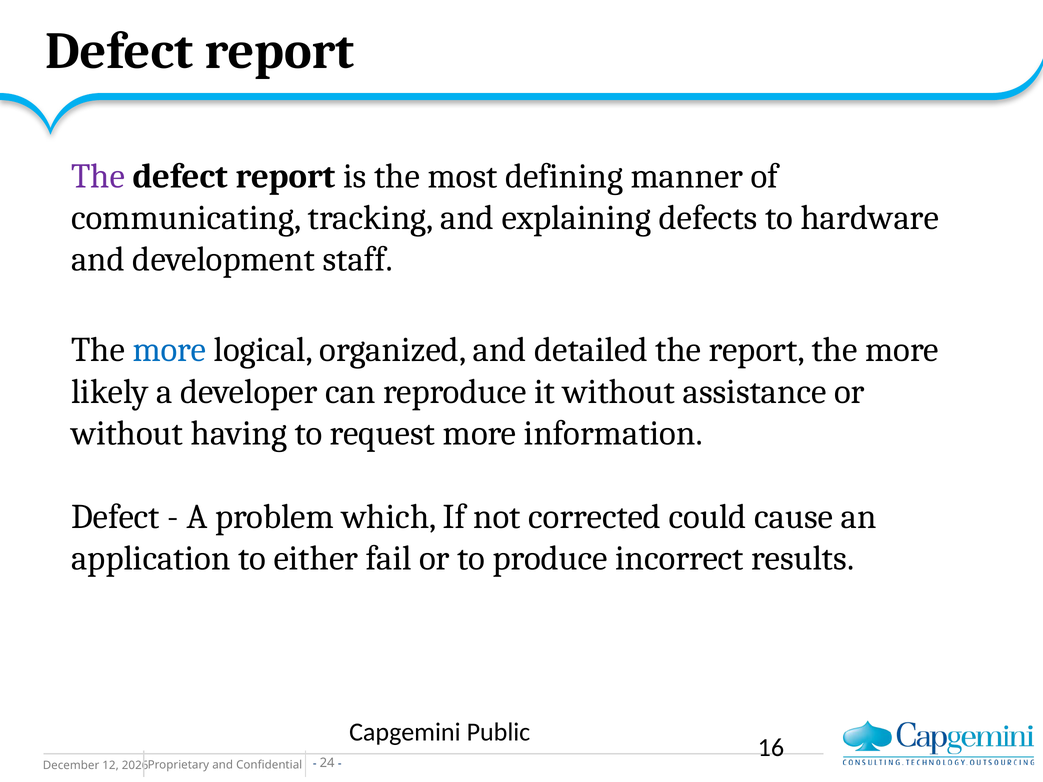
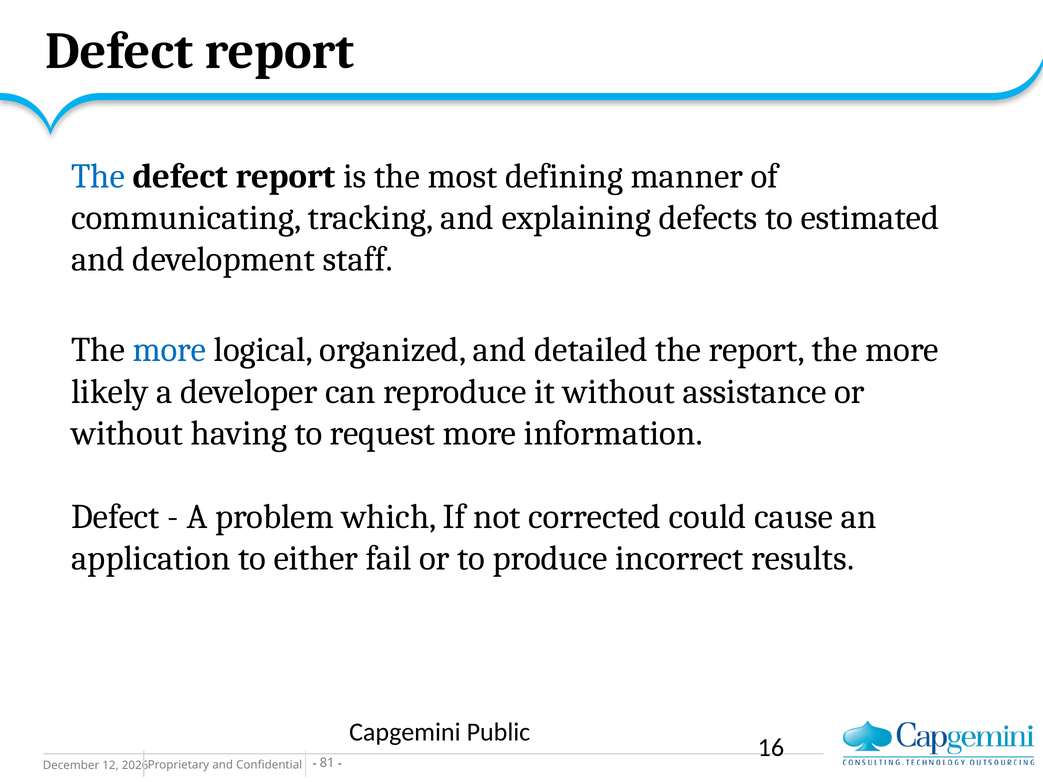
The at (98, 176) colour: purple -> blue
hardware: hardware -> estimated
24: 24 -> 81
